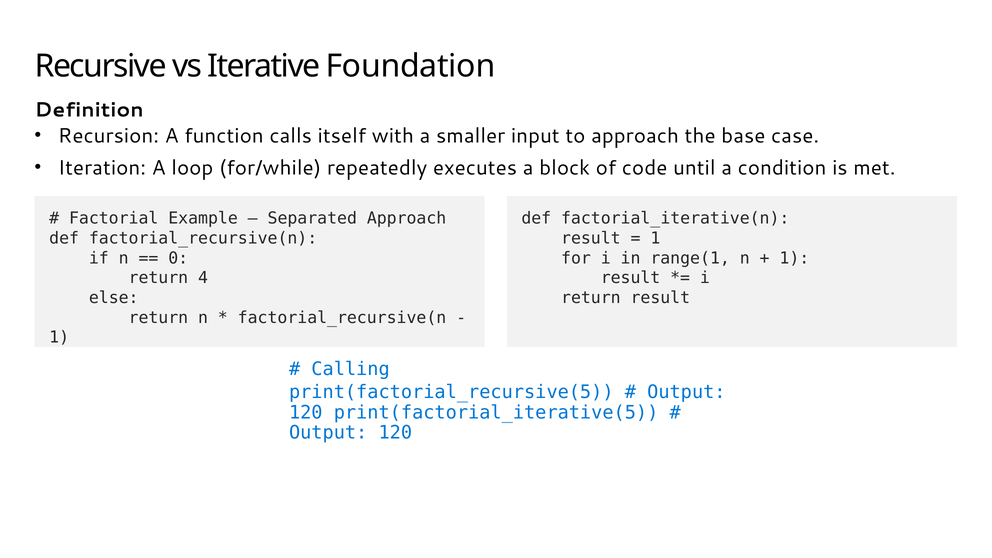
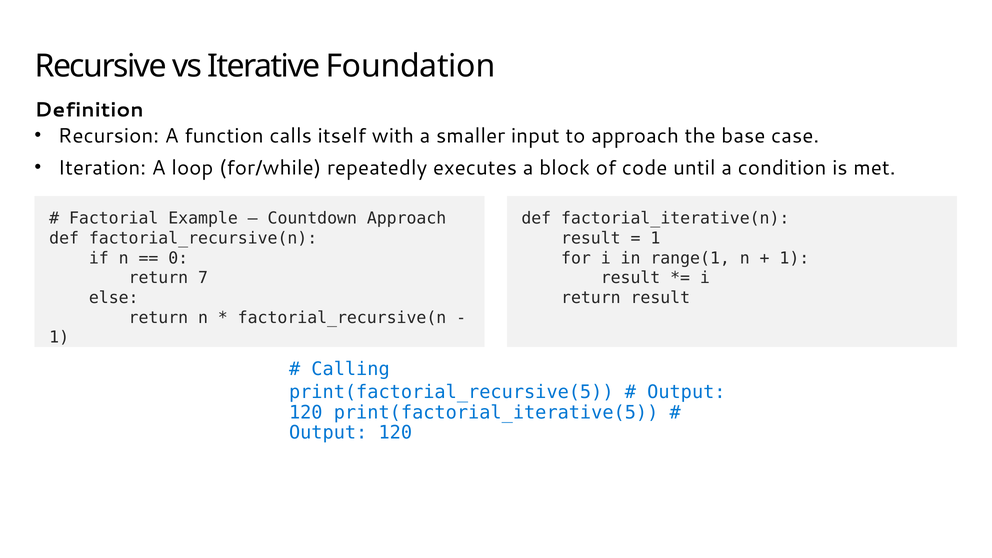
Separated: Separated -> Countdown
4: 4 -> 7
